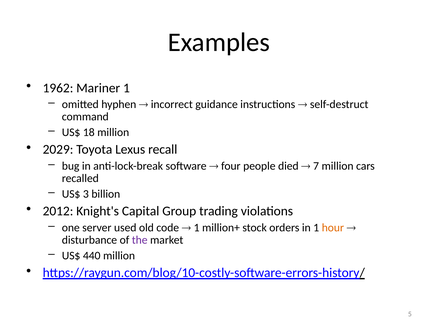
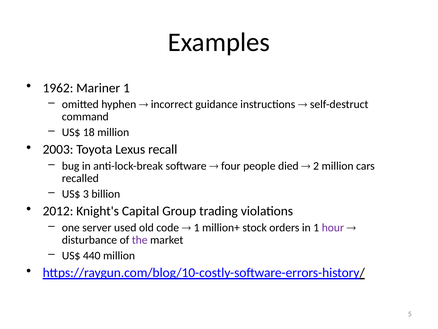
2029: 2029 -> 2003
7: 7 -> 2
hour colour: orange -> purple
